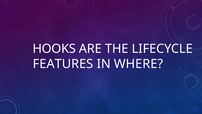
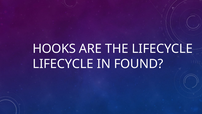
FEATURES at (63, 64): FEATURES -> LIFECYCLE
WHERE: WHERE -> FOUND
